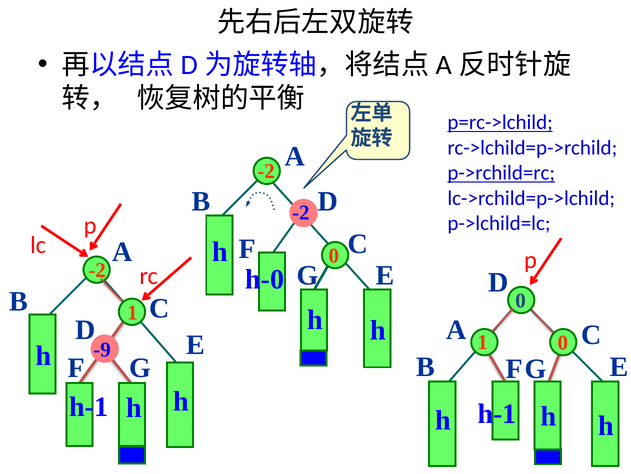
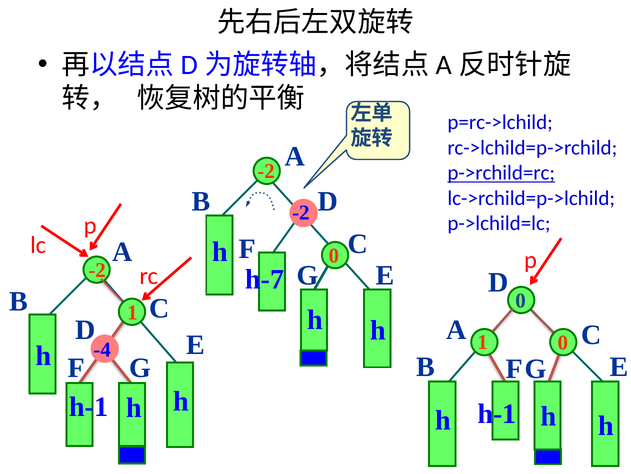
p=rc->lchild underline: present -> none
h-0: h-0 -> h-7
-9: -9 -> -4
